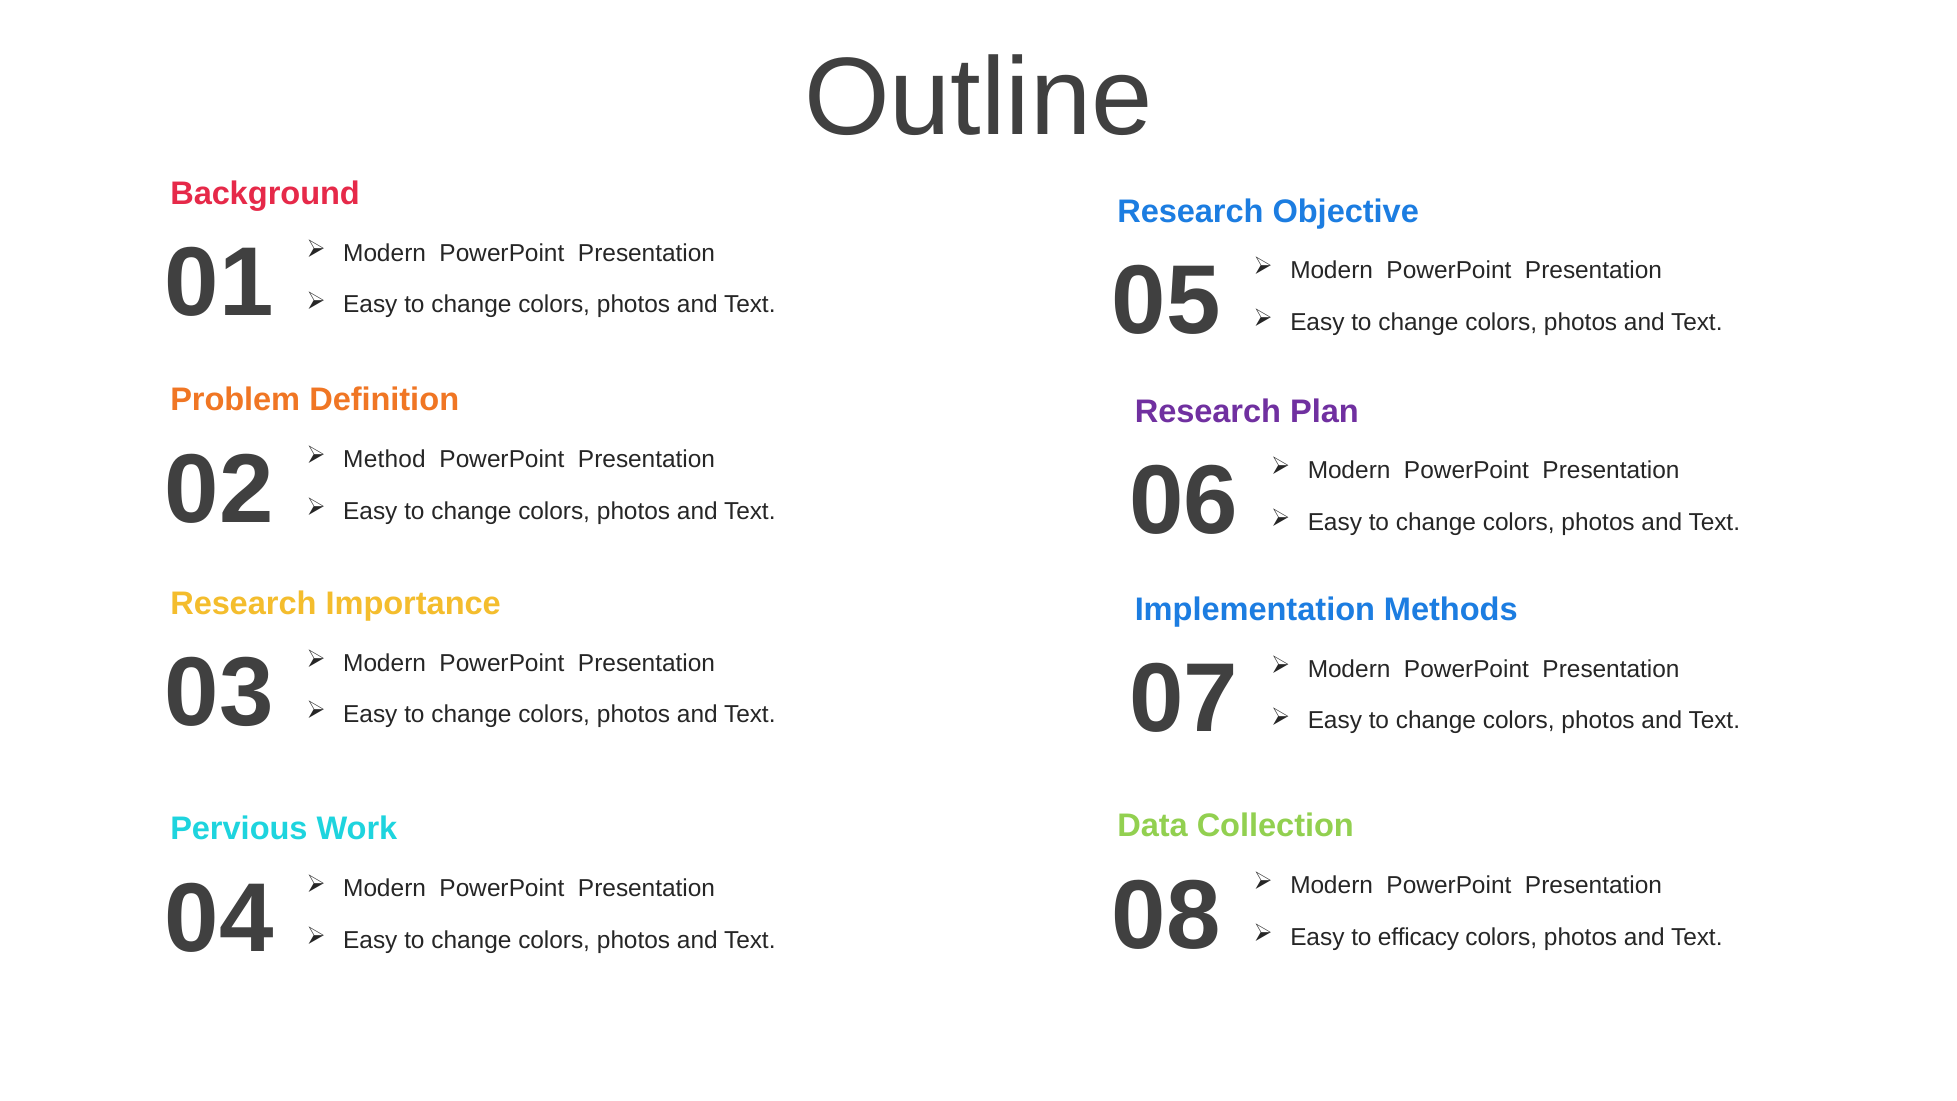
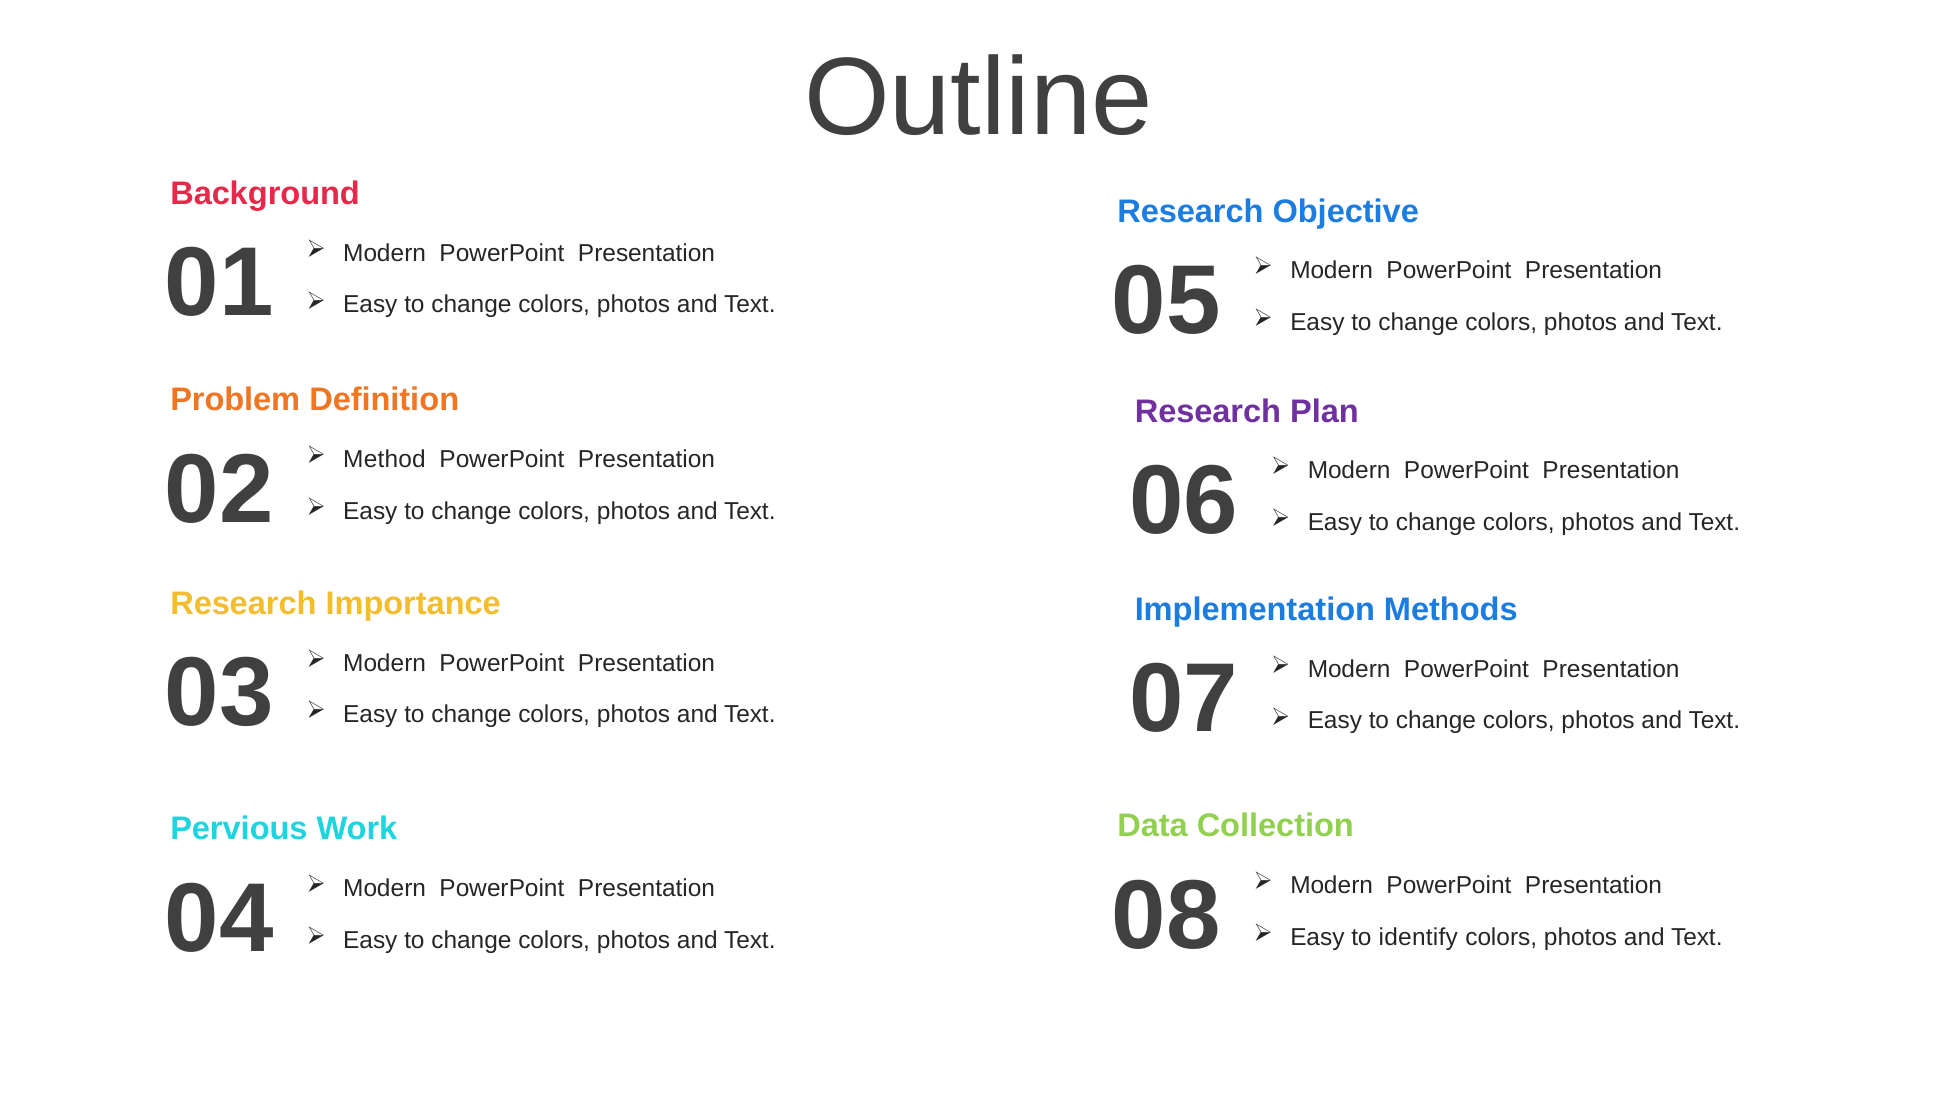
efficacy: efficacy -> identify
